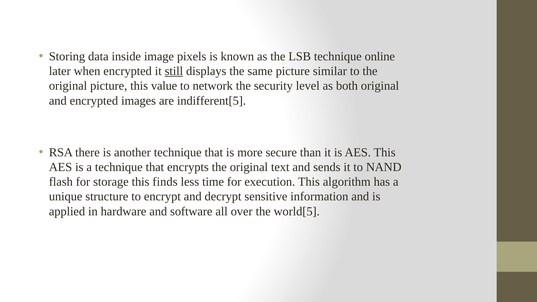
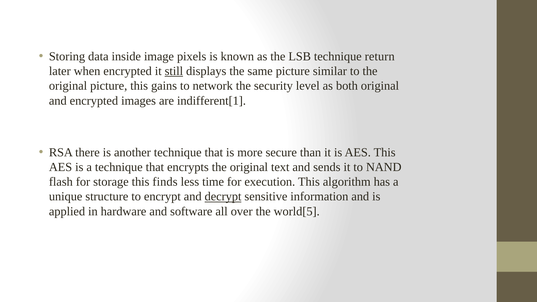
online: online -> return
value: value -> gains
indifferent[5: indifferent[5 -> indifferent[1
decrypt underline: none -> present
